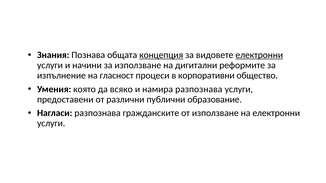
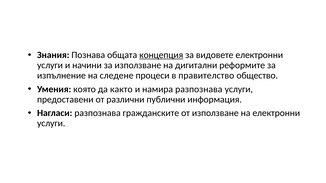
електронни at (259, 55) underline: present -> none
гласност: гласност -> следене
корпоративни: корпоративни -> правителство
всяко: всяко -> както
образование: образование -> информация
